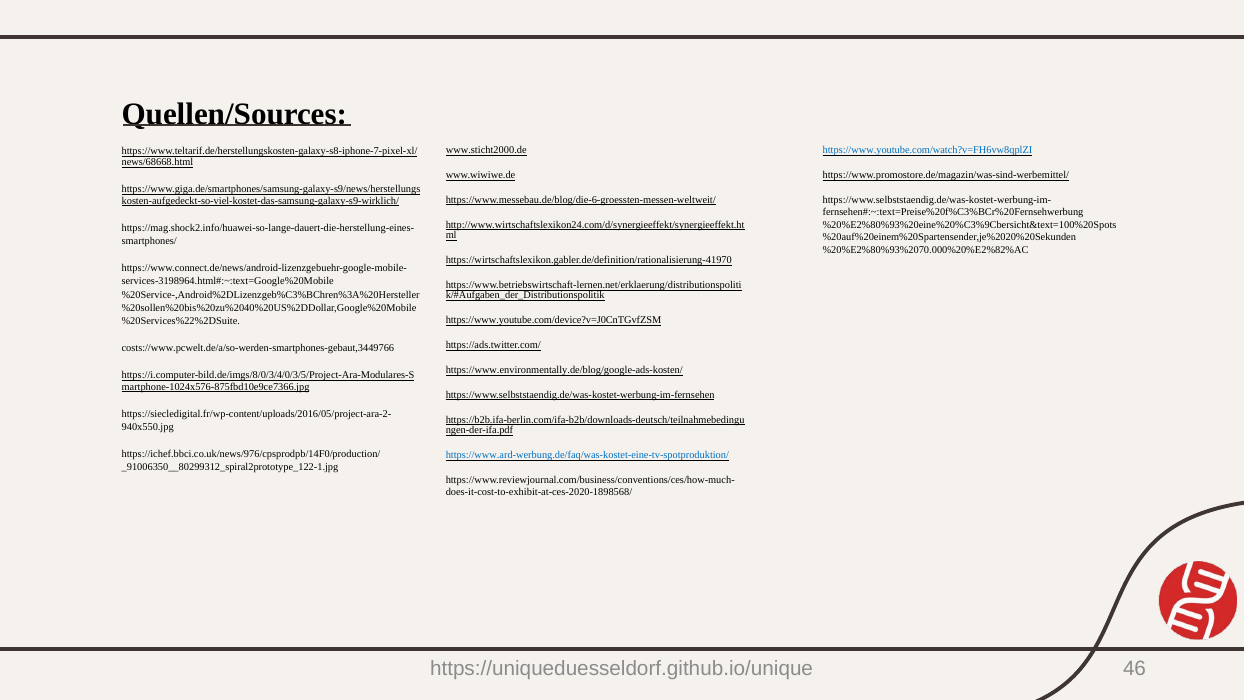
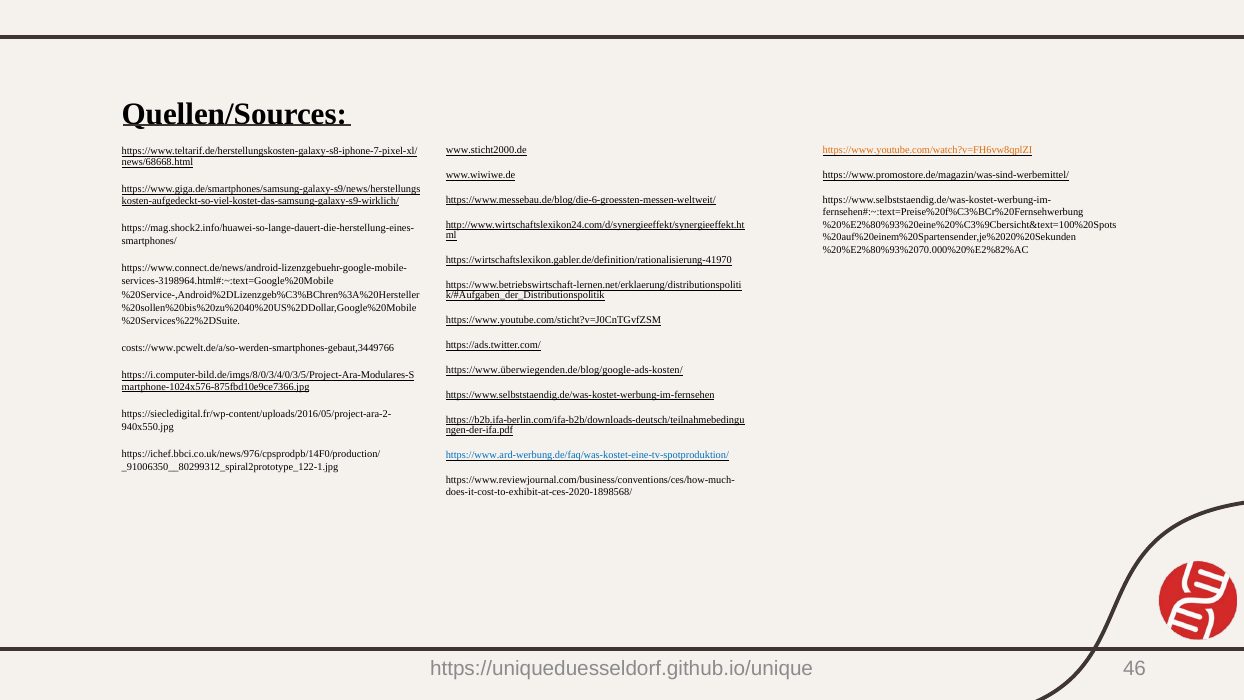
https://www.youtube.com/watch?v=FH6vw8qplZI colour: blue -> orange
https://www.youtube.com/device?v=J0CnTGvfZSM: https://www.youtube.com/device?v=J0CnTGvfZSM -> https://www.youtube.com/sticht?v=J0CnTGvfZSM
https://www.environmentally.de/blog/google-ads-kosten/: https://www.environmentally.de/blog/google-ads-kosten/ -> https://www.überwiegenden.de/blog/google-ads-kosten/
